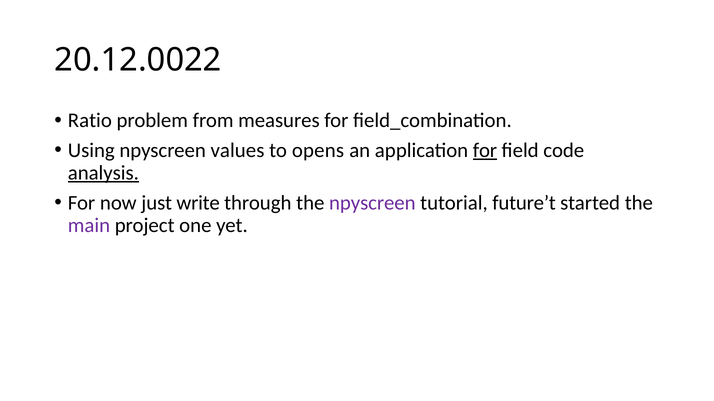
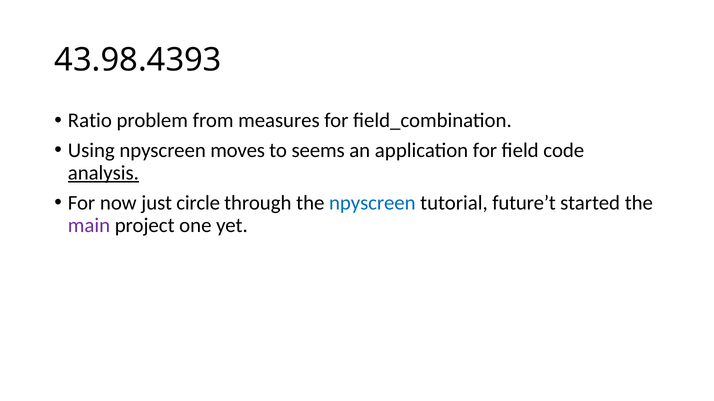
20.12.0022: 20.12.0022 -> 43.98.4393
values: values -> moves
opens: opens -> seems
for at (485, 151) underline: present -> none
write: write -> circle
npyscreen at (372, 203) colour: purple -> blue
